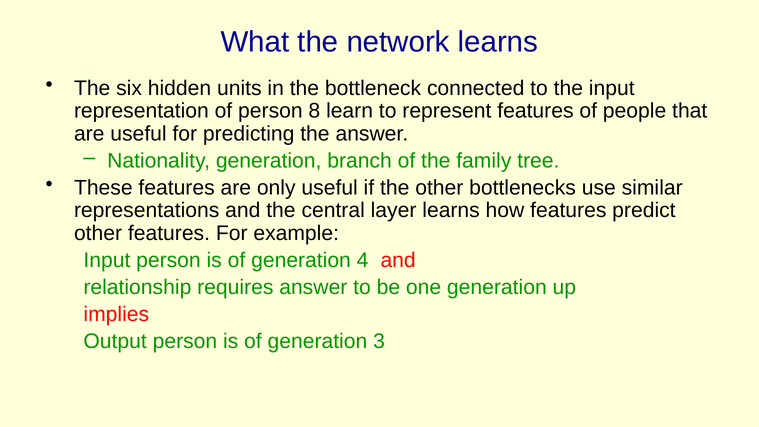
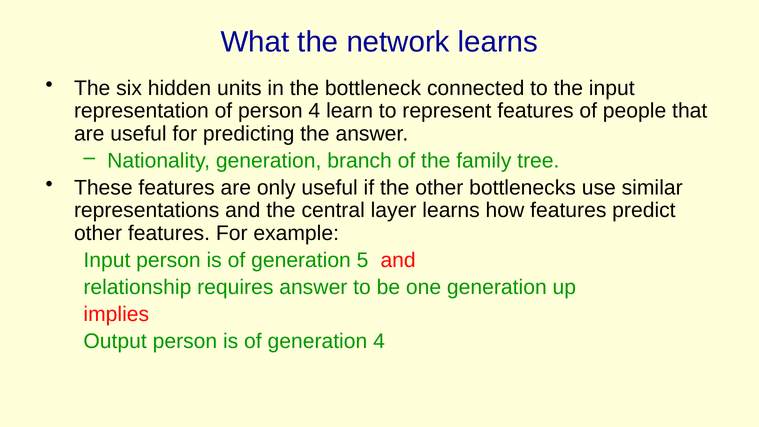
person 8: 8 -> 4
4: 4 -> 5
generation 3: 3 -> 4
